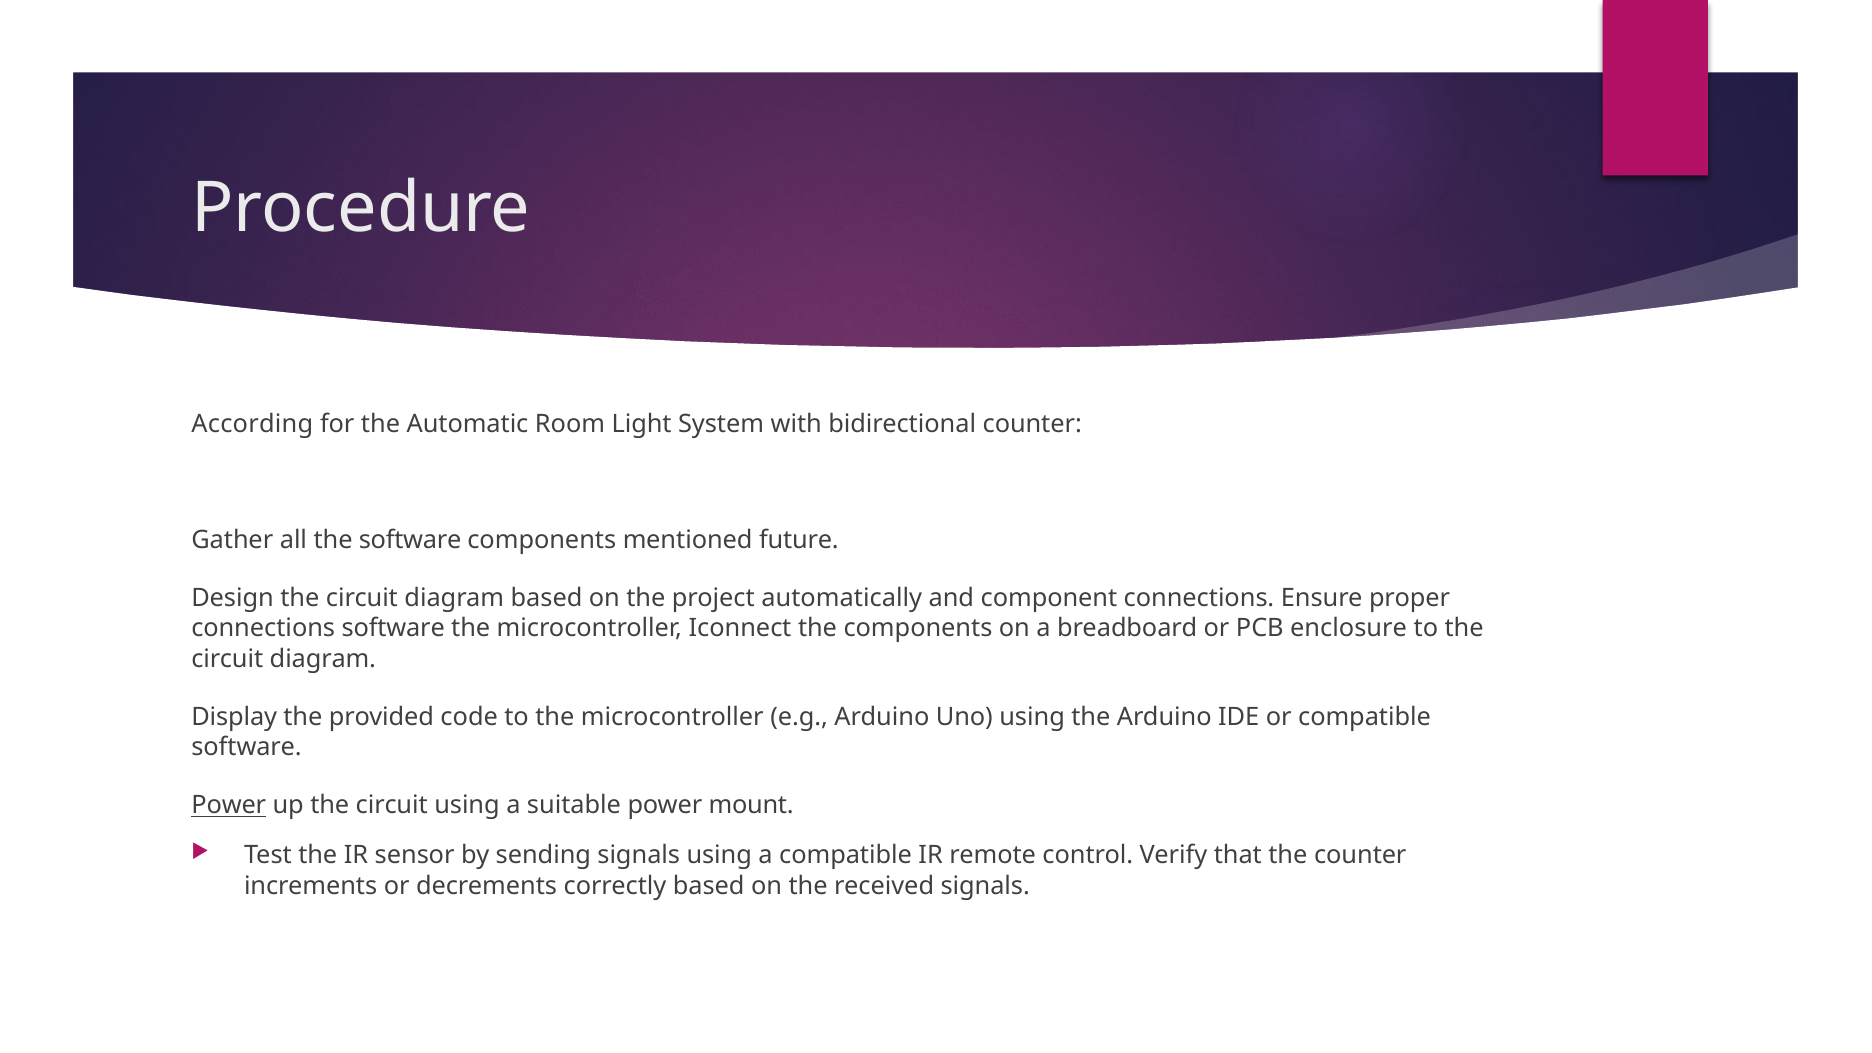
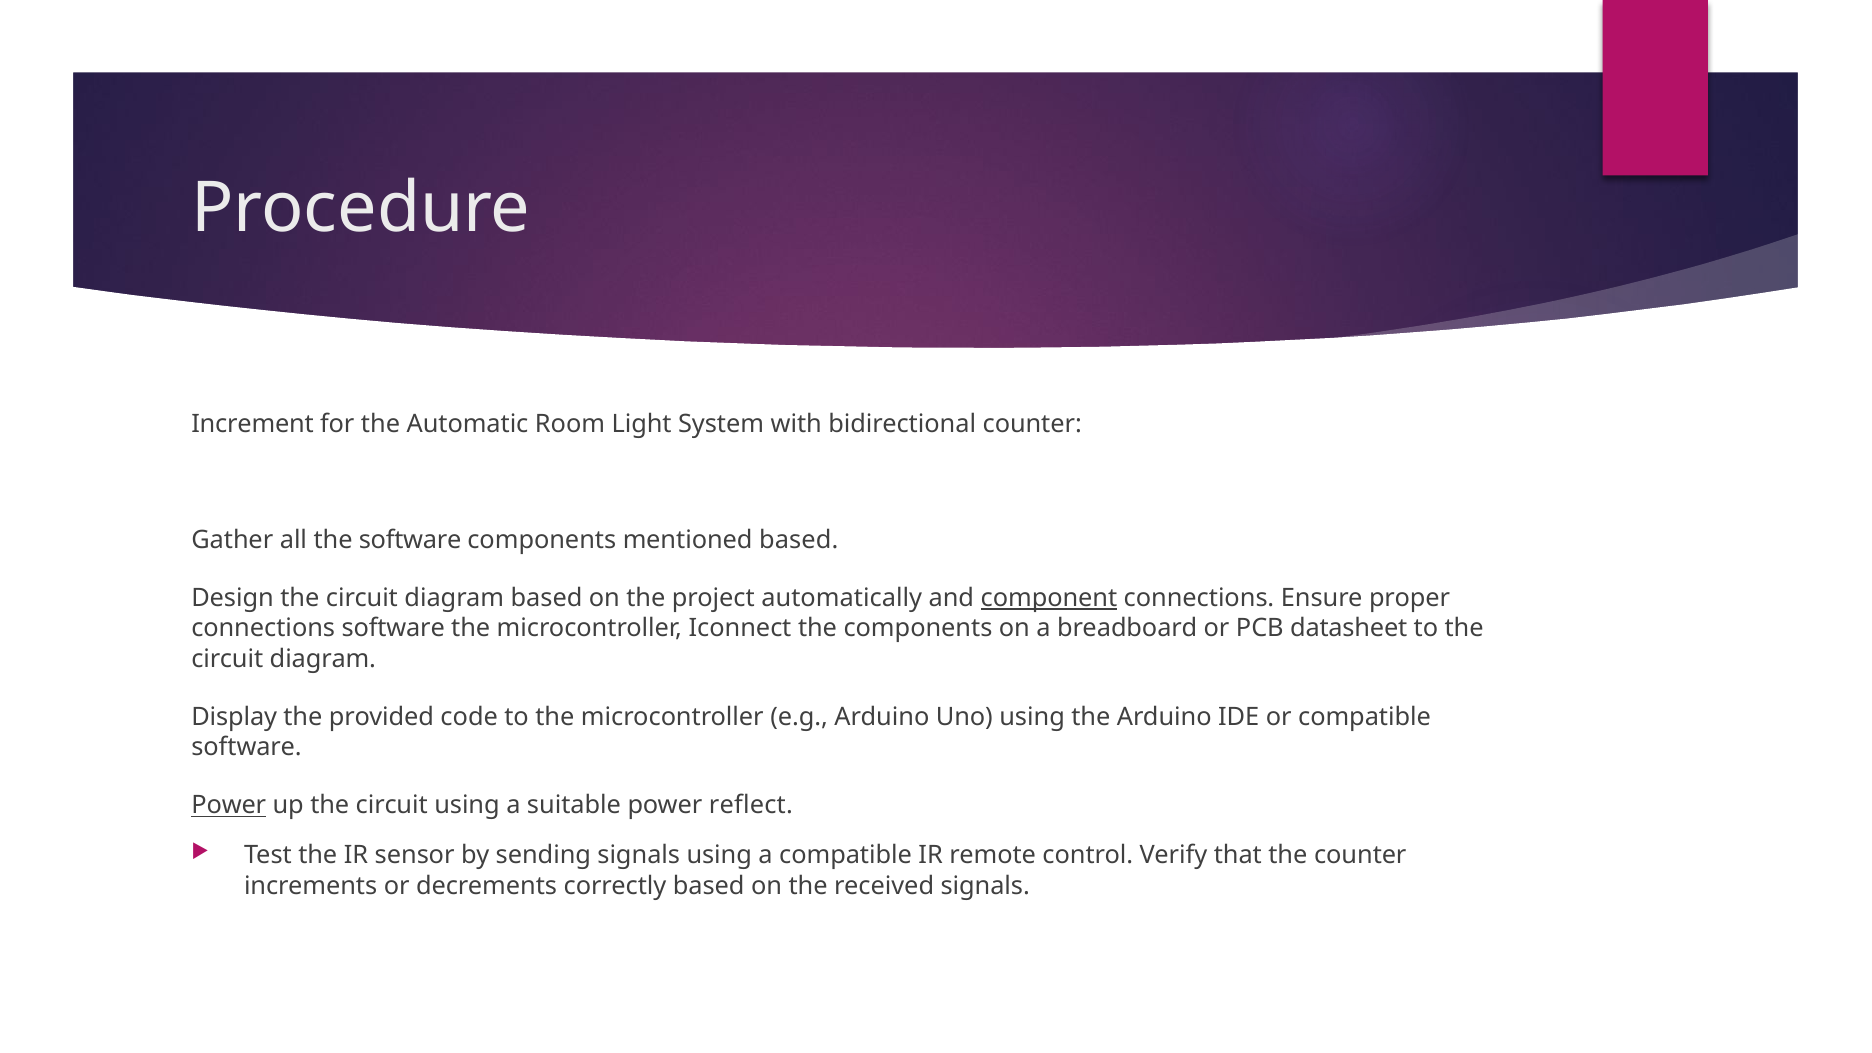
According: According -> Increment
mentioned future: future -> based
component underline: none -> present
enclosure: enclosure -> datasheet
mount: mount -> reflect
